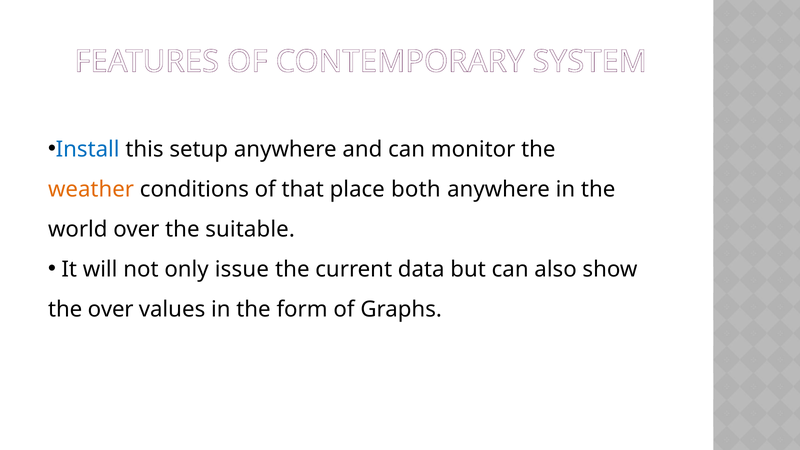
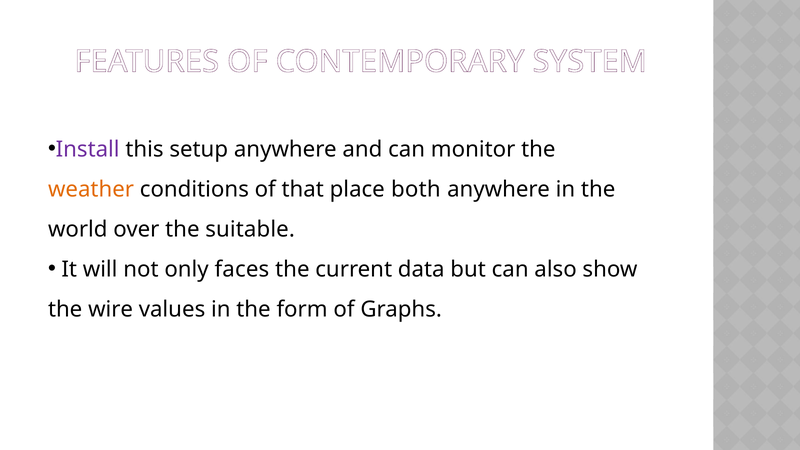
Install colour: blue -> purple
issue: issue -> faces
the over: over -> wire
